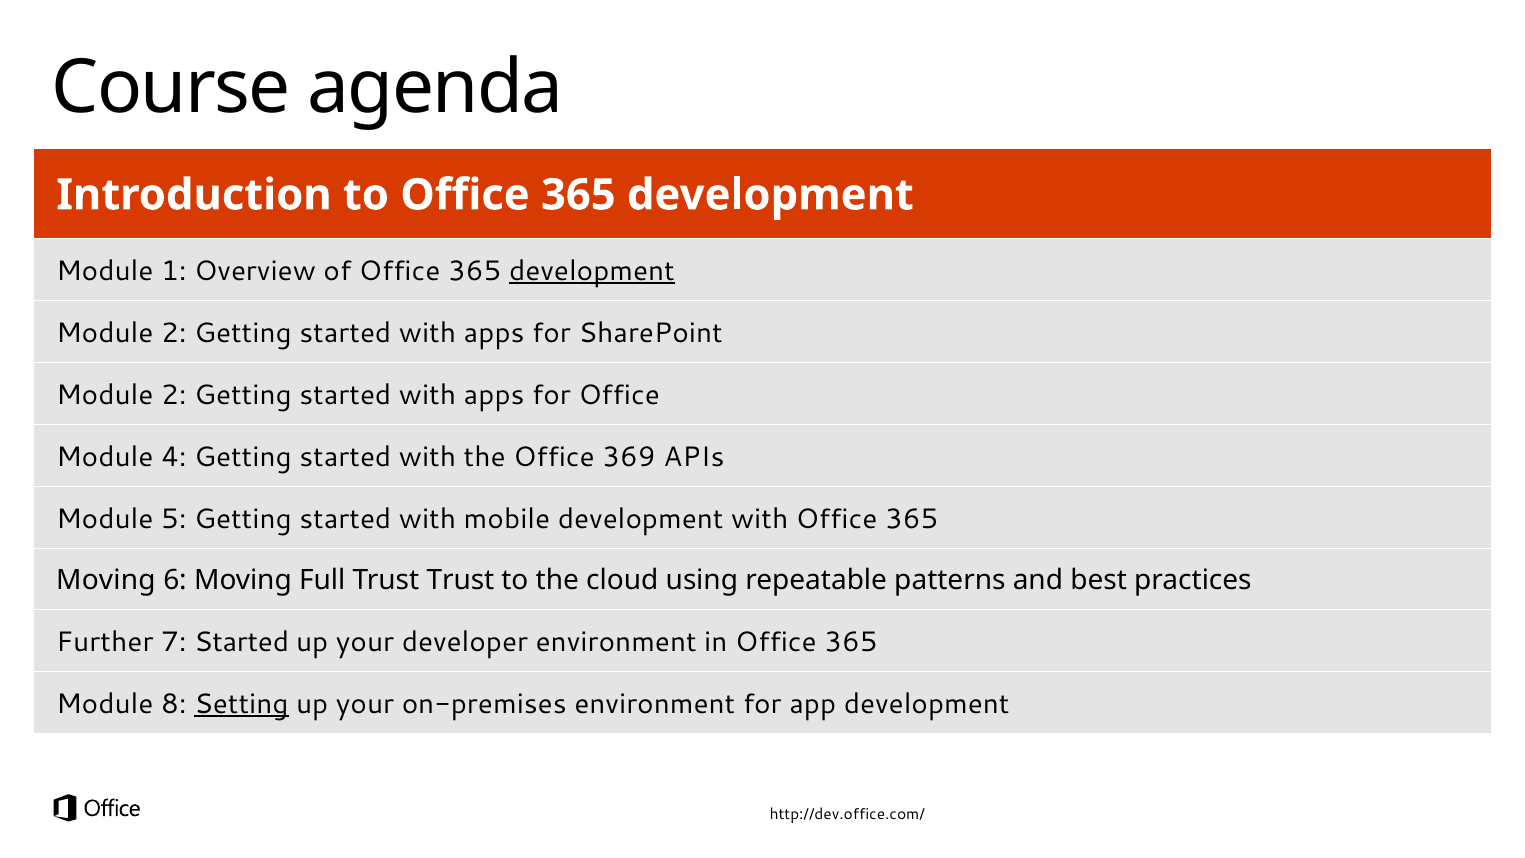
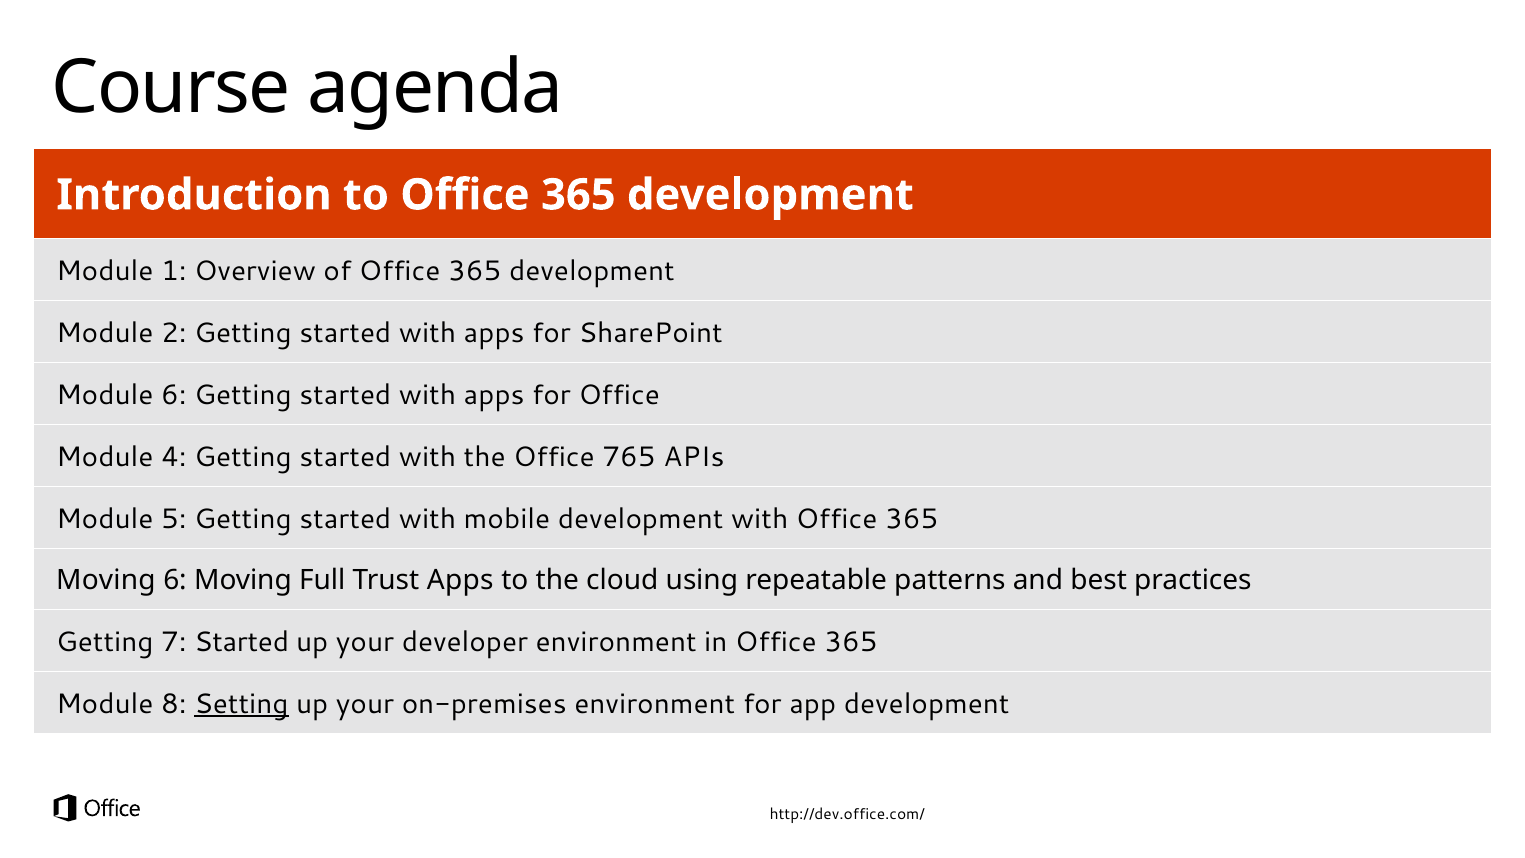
development at (592, 271) underline: present -> none
2 at (174, 395): 2 -> 6
369: 369 -> 765
Trust Trust: Trust -> Apps
Further at (105, 642): Further -> Getting
